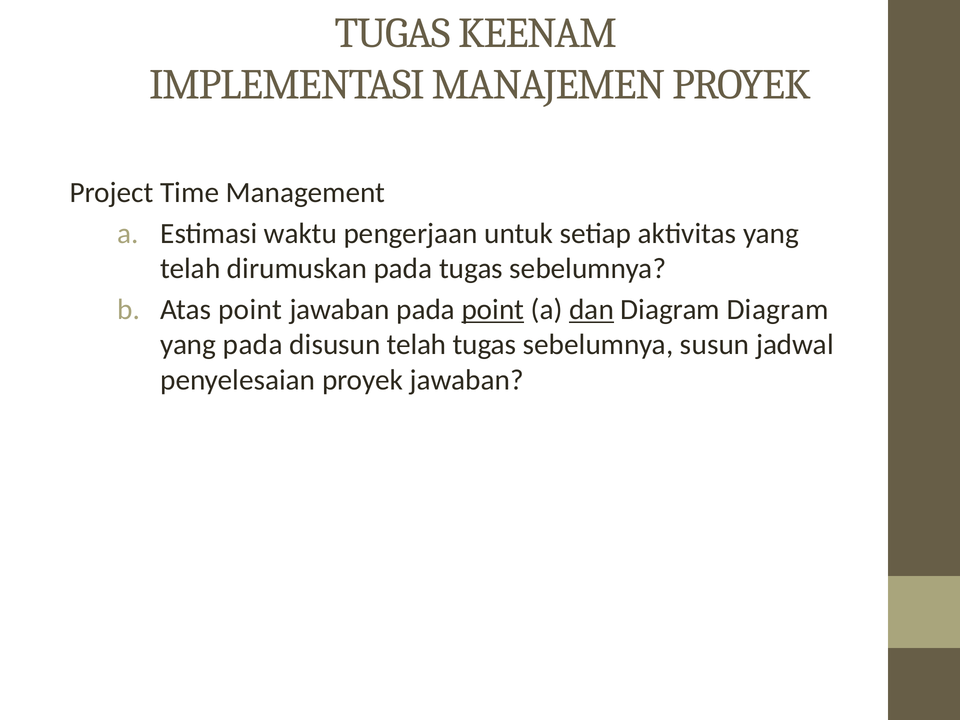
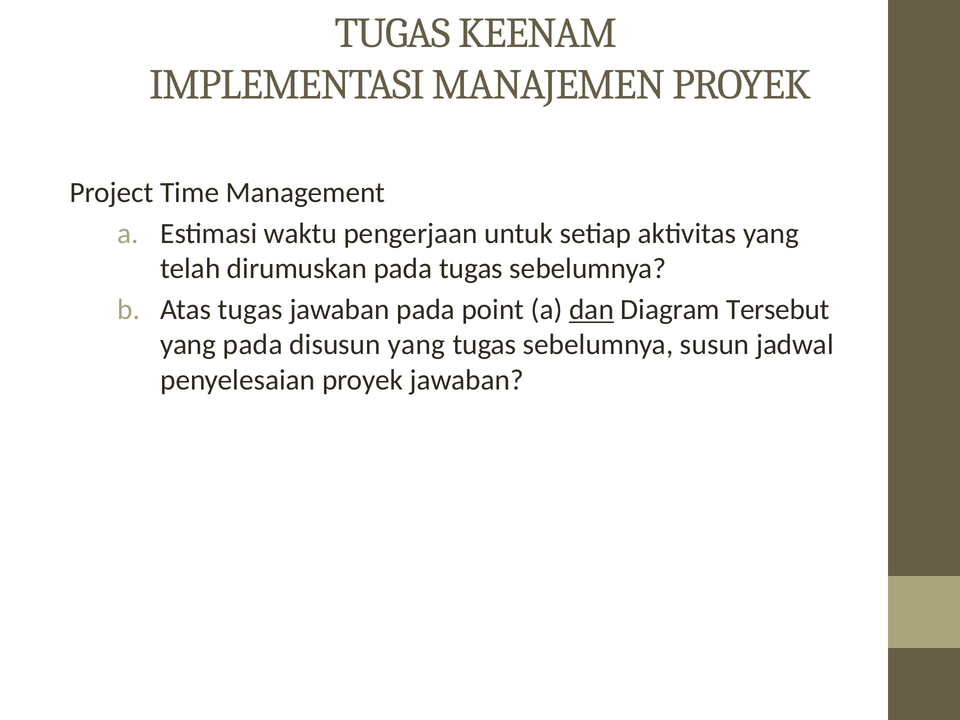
Atas point: point -> tugas
point at (493, 310) underline: present -> none
Diagram Diagram: Diagram -> Tersebut
disusun telah: telah -> yang
